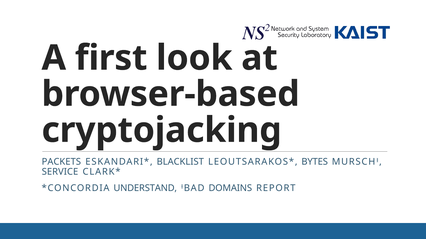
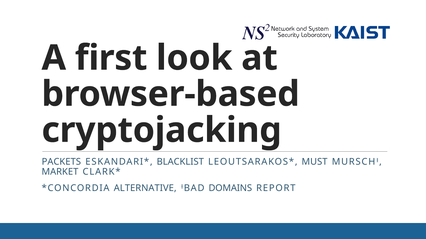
BYTES: BYTES -> MUST
SERVICE: SERVICE -> MARKET
UNDERSTAND: UNDERSTAND -> ALTERNATIVE
